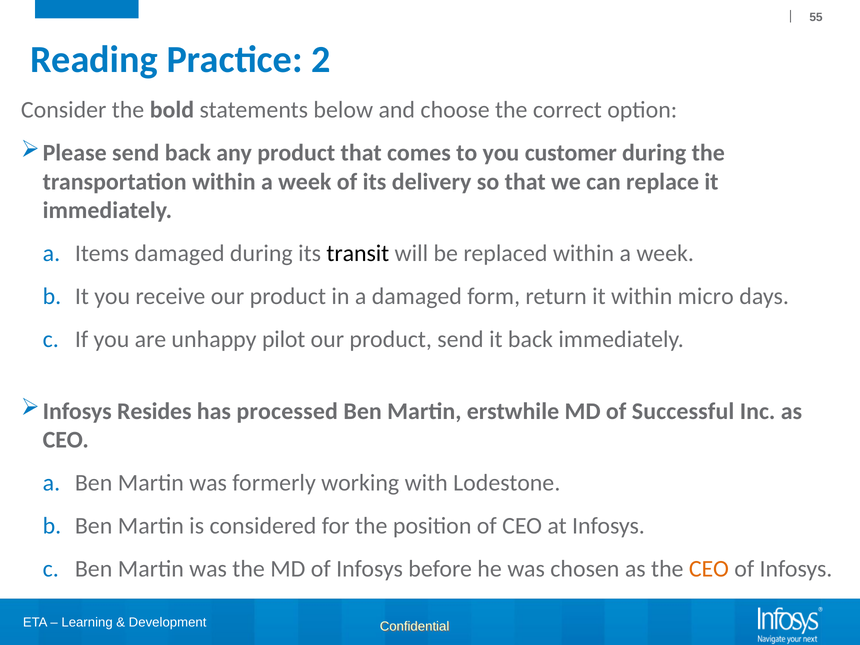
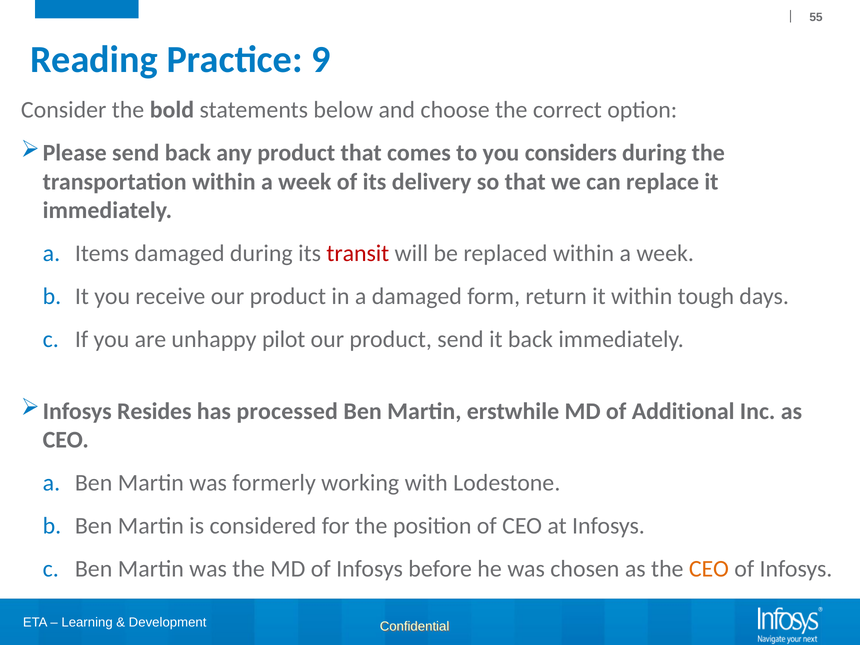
2: 2 -> 9
customer: customer -> considers
transit colour: black -> red
micro: micro -> tough
Successful: Successful -> Additional
